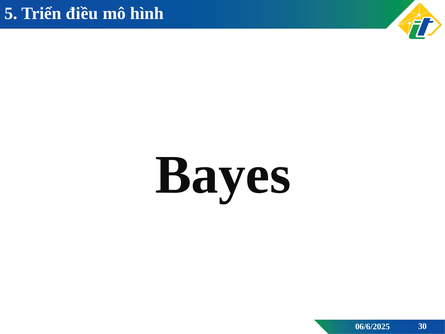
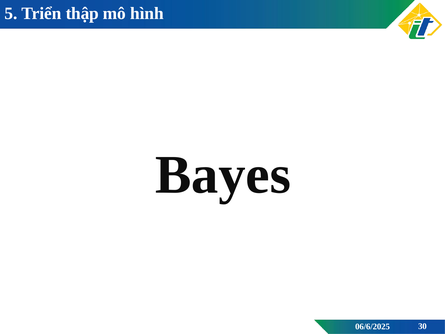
điều: điều -> thập
